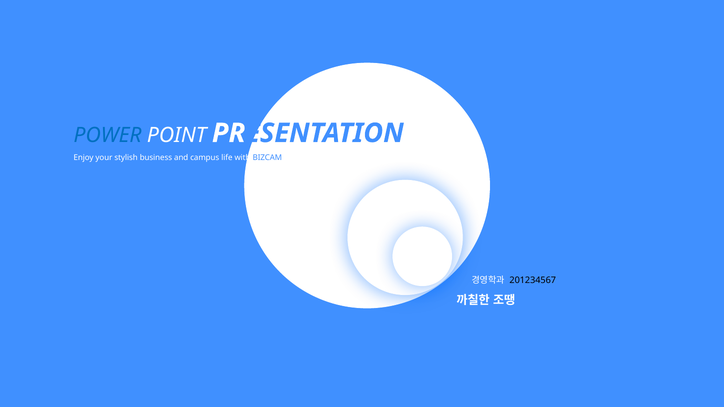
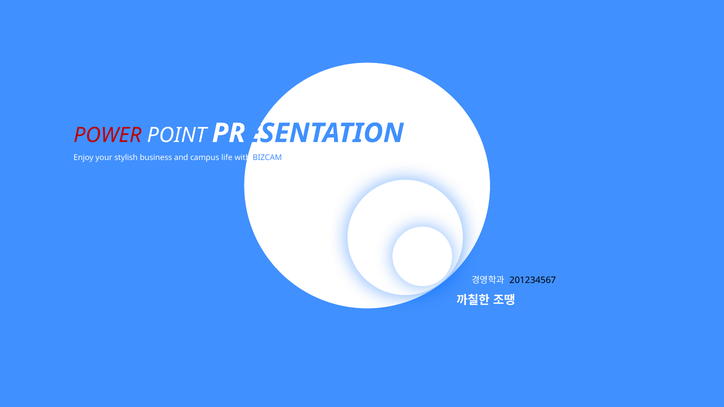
POWER colour: blue -> red
